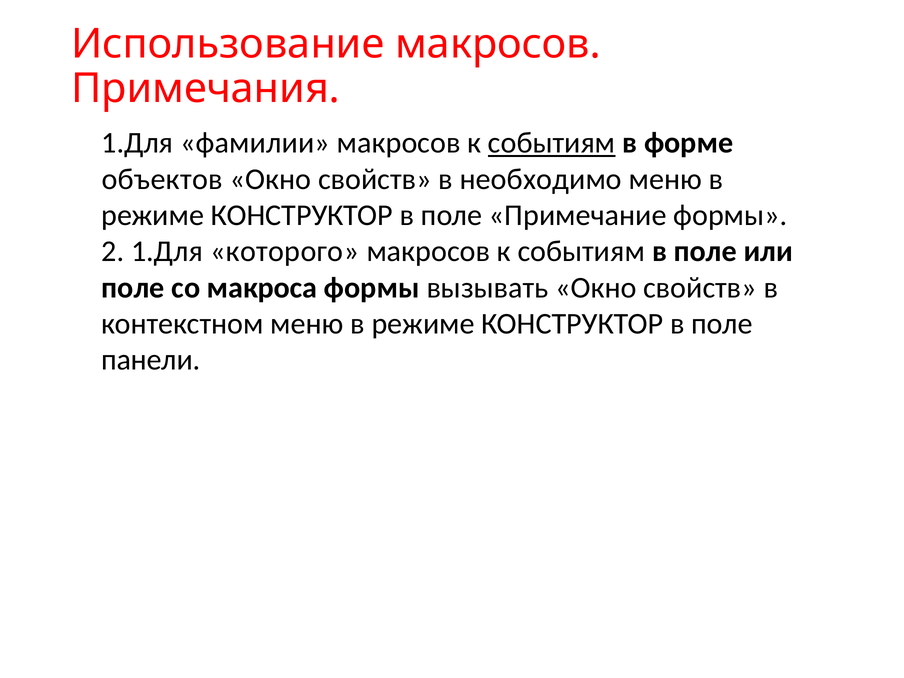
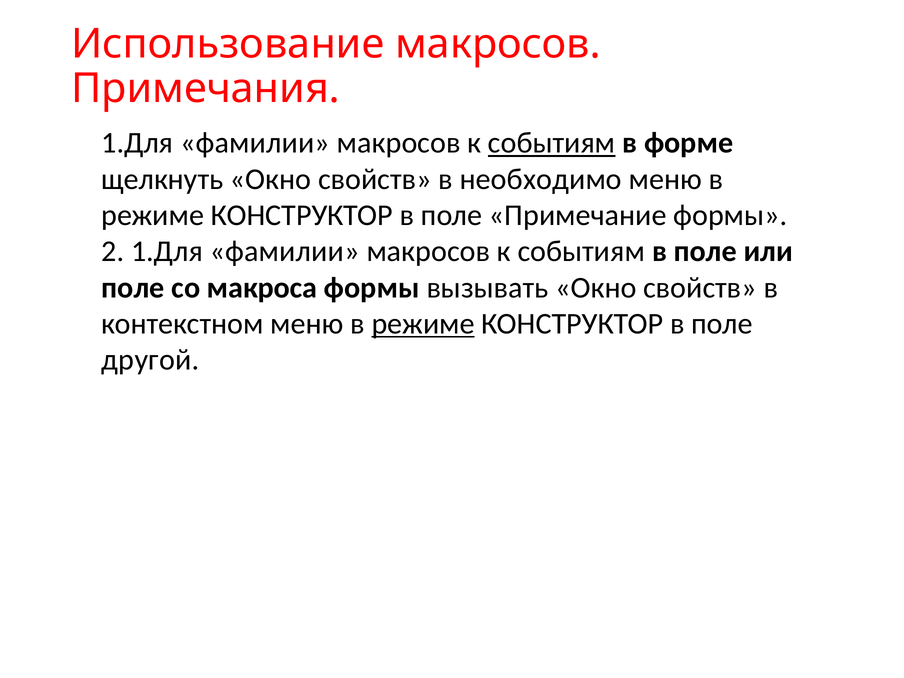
объектов: объектов -> щелкнуть
2 1.Для которого: которого -> фамилии
режиме at (423, 324) underline: none -> present
панели: панели -> другой
